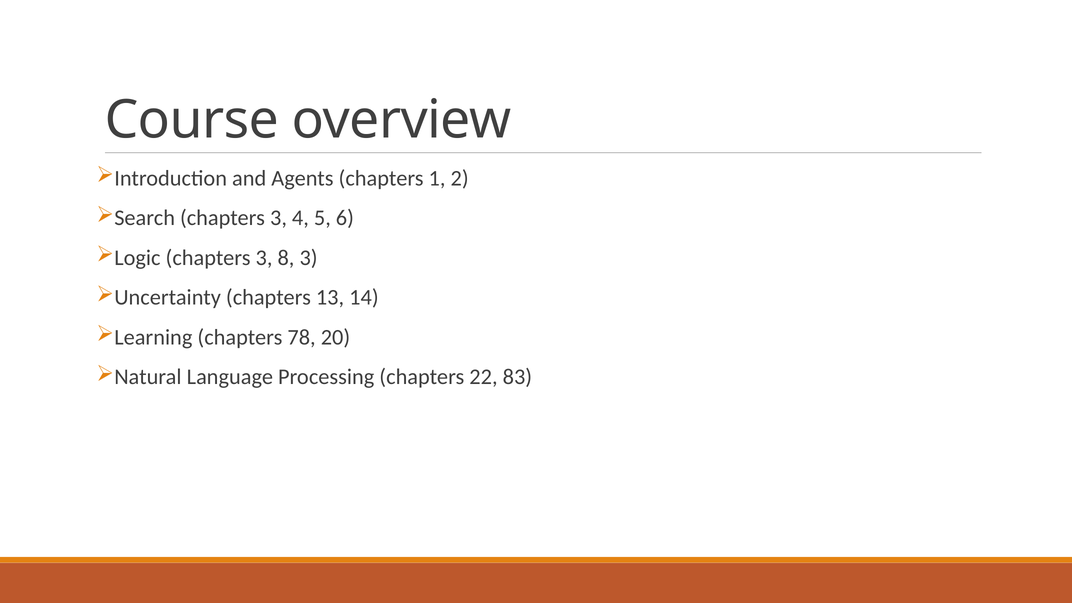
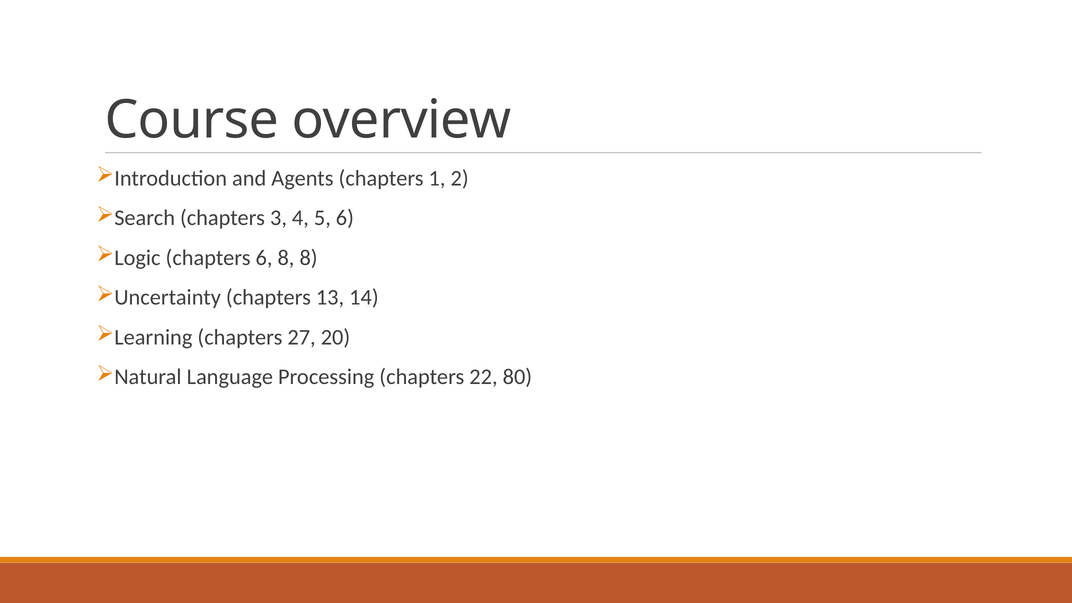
Logic chapters 3: 3 -> 6
8 3: 3 -> 8
78: 78 -> 27
83: 83 -> 80
